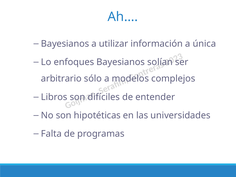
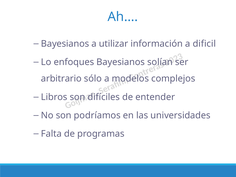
única: única -> dificil
hipotéticas: hipotéticas -> podríamos
